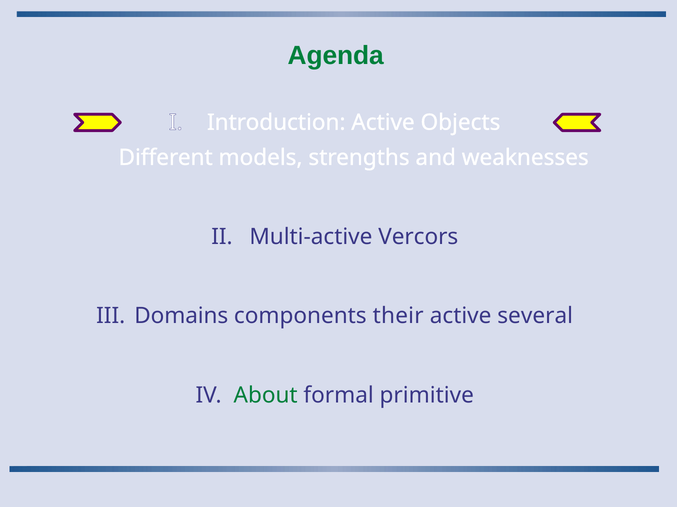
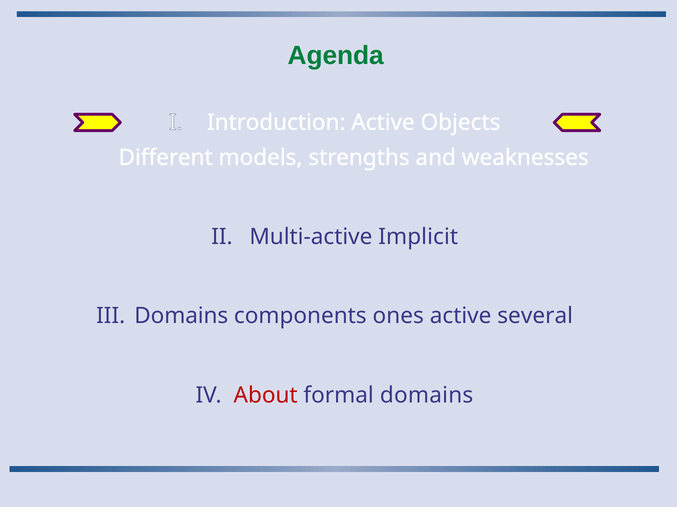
Vercors: Vercors -> Implicit
their: their -> ones
About colour: green -> red
formal primitive: primitive -> domains
